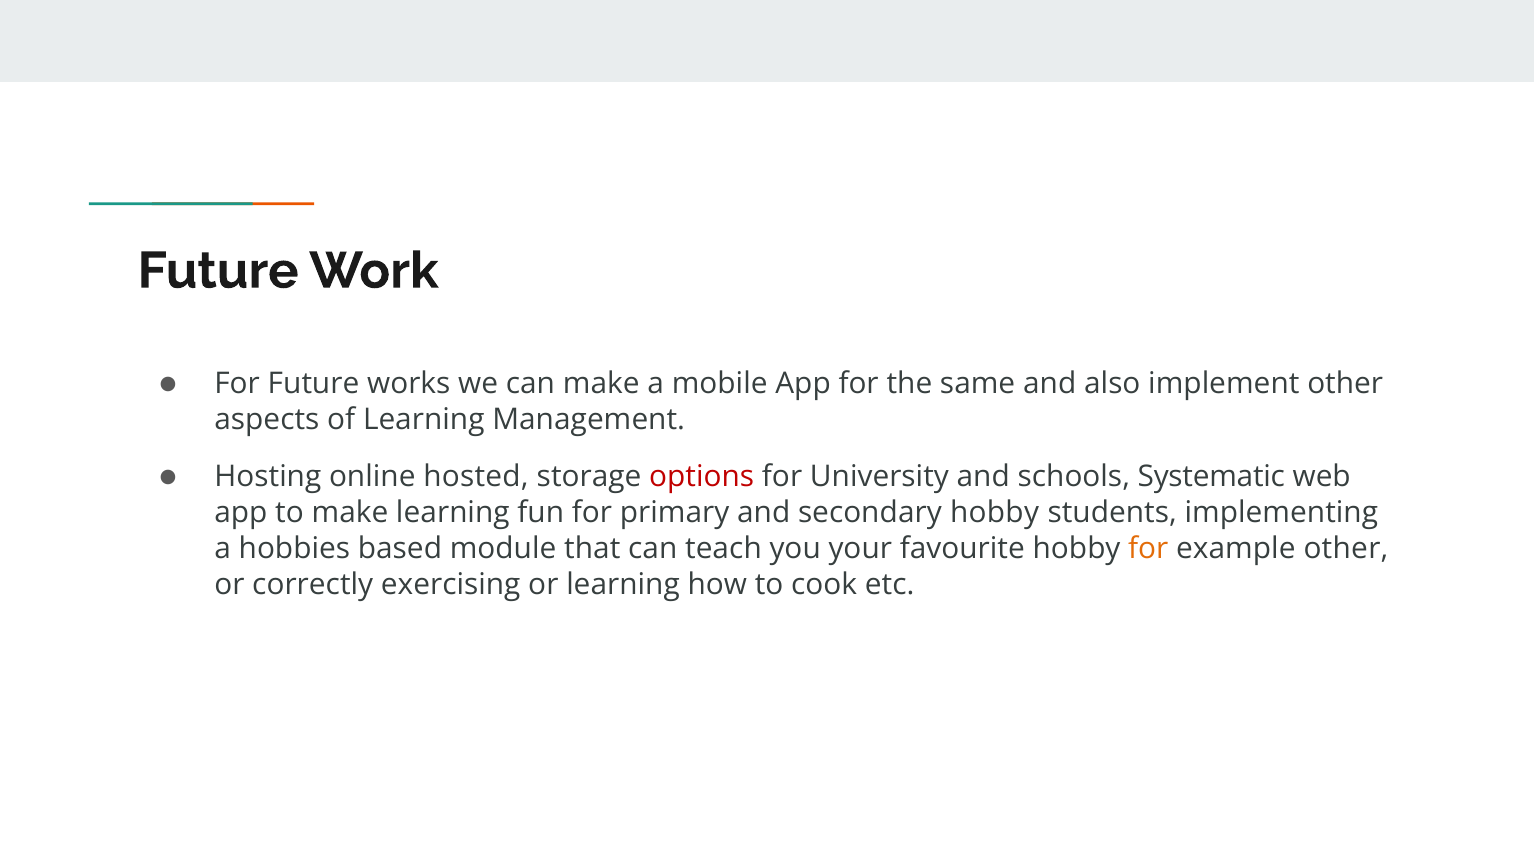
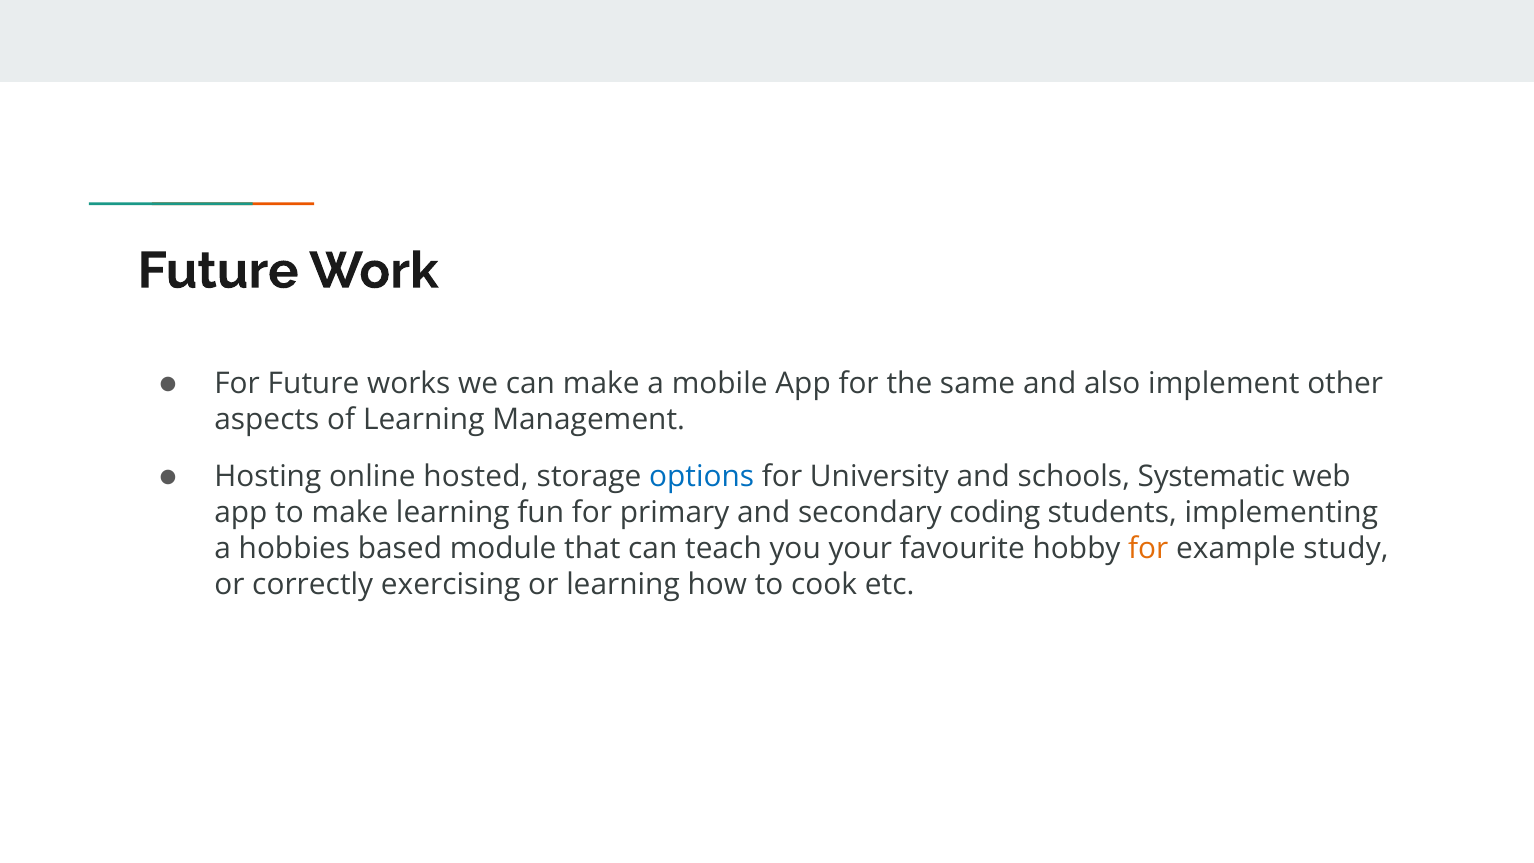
options colour: red -> blue
secondary hobby: hobby -> coding
example other: other -> study
